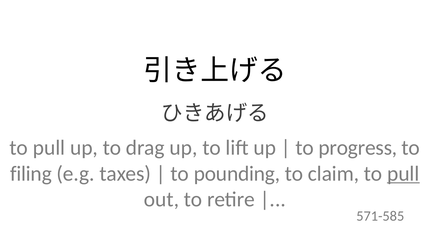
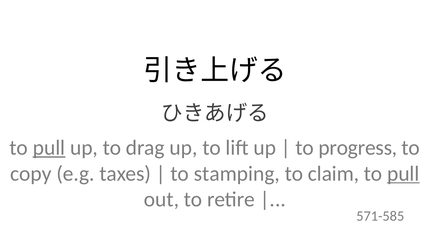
pull at (49, 148) underline: none -> present
filing: filing -> copy
pounding: pounding -> stamping
